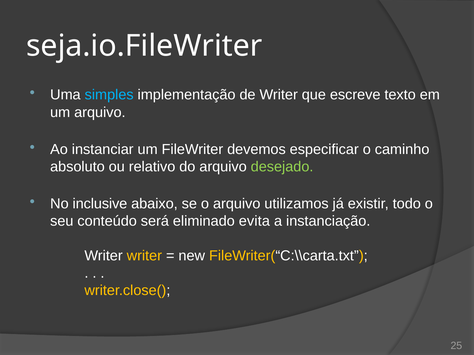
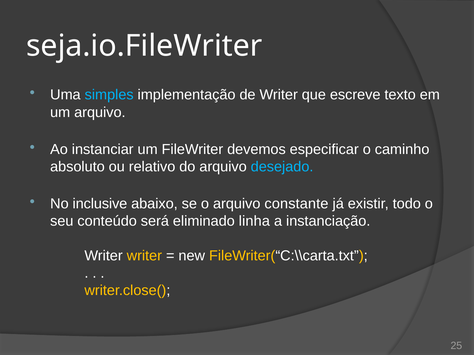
desejado colour: light green -> light blue
utilizamos: utilizamos -> constante
evita: evita -> linha
